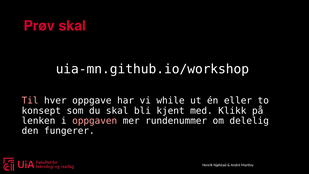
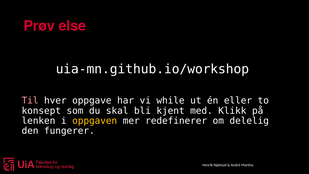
Prøv skal: skal -> else
oppgaven colour: pink -> yellow
rundenummer: rundenummer -> redefinerer
